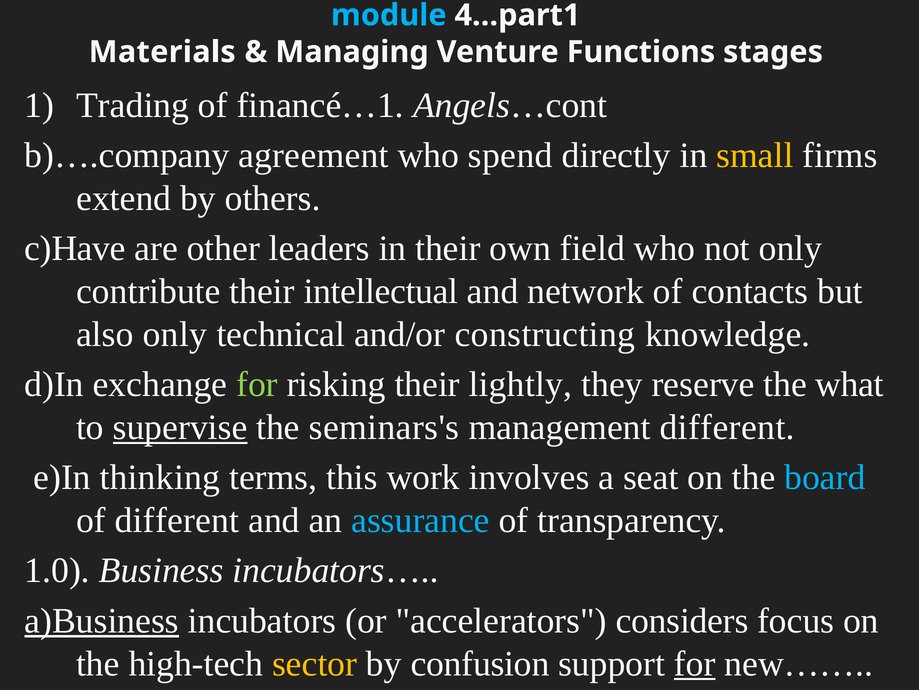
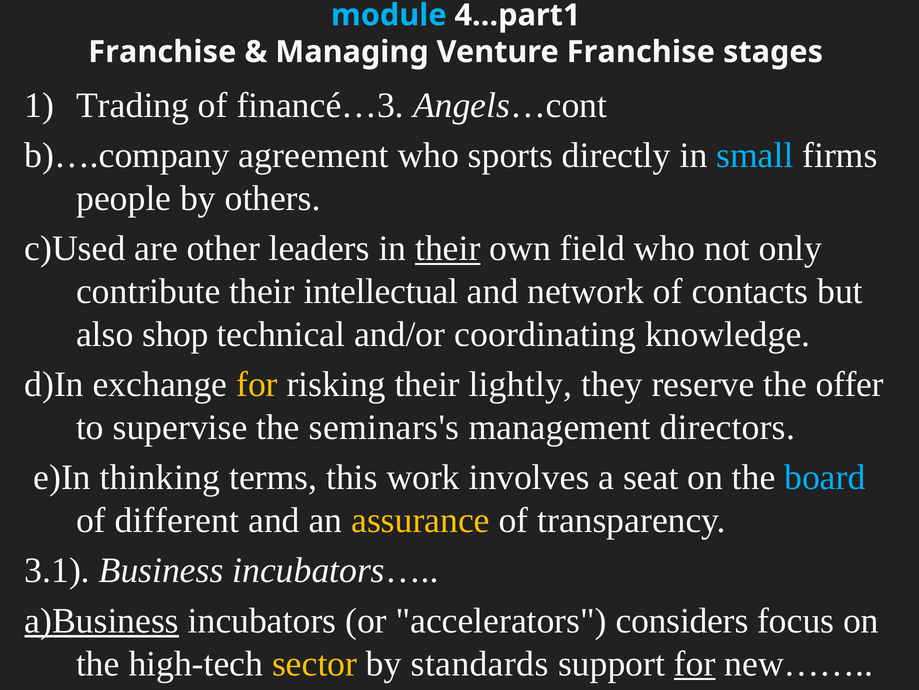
Materials at (162, 52): Materials -> Franchise
Venture Functions: Functions -> Franchise
financé…1: financé…1 -> financé…3
spend: spend -> sports
small colour: yellow -> light blue
extend: extend -> people
c)Have: c)Have -> c)Used
their at (448, 248) underline: none -> present
also only: only -> shop
constructing: constructing -> coordinating
for at (257, 384) colour: light green -> yellow
what: what -> offer
supervise underline: present -> none
management different: different -> directors
assurance colour: light blue -> yellow
1.0: 1.0 -> 3.1
confusion: confusion -> standards
